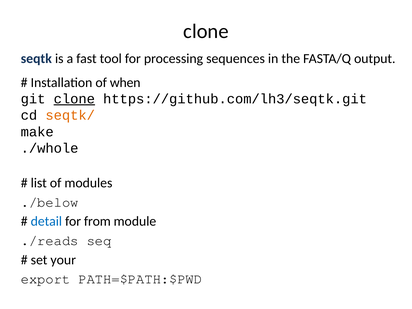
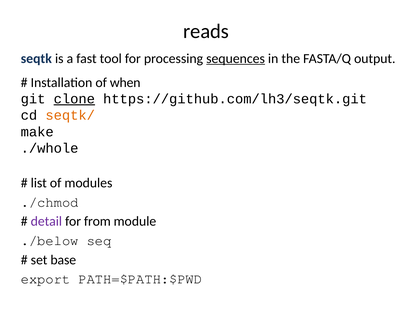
clone at (206, 31): clone -> reads
sequences underline: none -> present
./below: ./below -> ./chmod
detail colour: blue -> purple
./reads: ./reads -> ./below
your: your -> base
